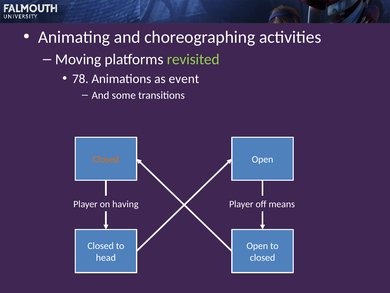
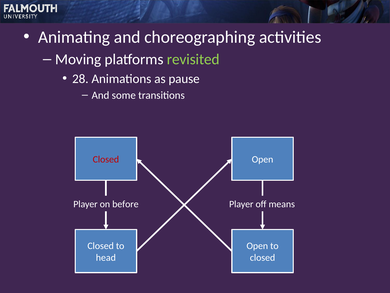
78: 78 -> 28
event: event -> pause
Closed at (106, 159) colour: orange -> red
having: having -> before
